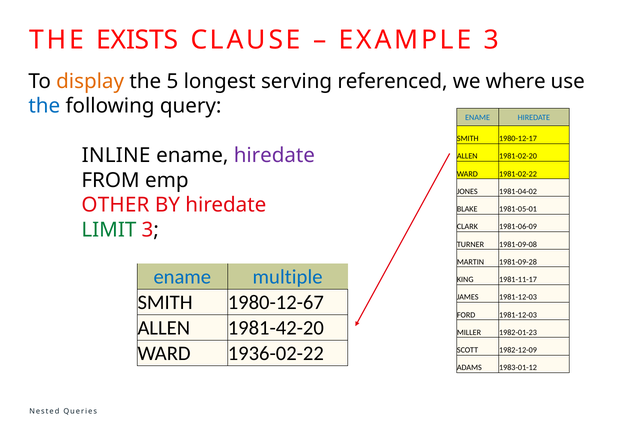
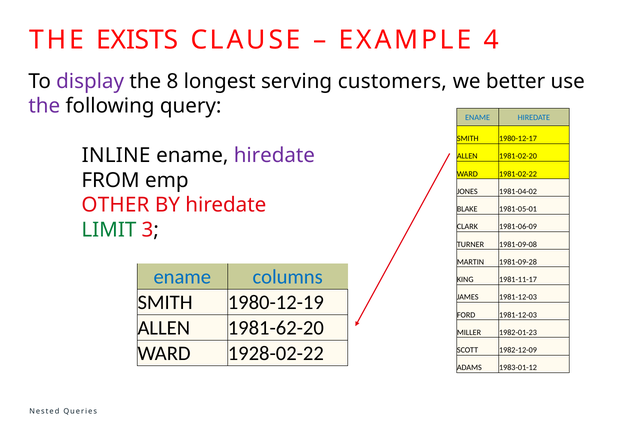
EXAMPLE 3: 3 -> 4
display colour: orange -> purple
5: 5 -> 8
referenced: referenced -> customers
where: where -> better
the at (44, 106) colour: blue -> purple
multiple: multiple -> columns
1980-12-67: 1980-12-67 -> 1980-12-19
1981-42-20: 1981-42-20 -> 1981-62-20
1936-02-22: 1936-02-22 -> 1928-02-22
